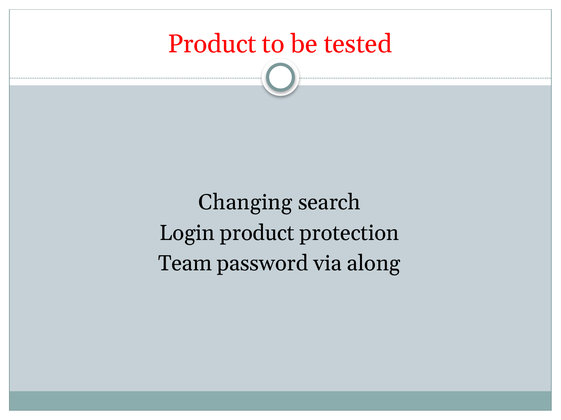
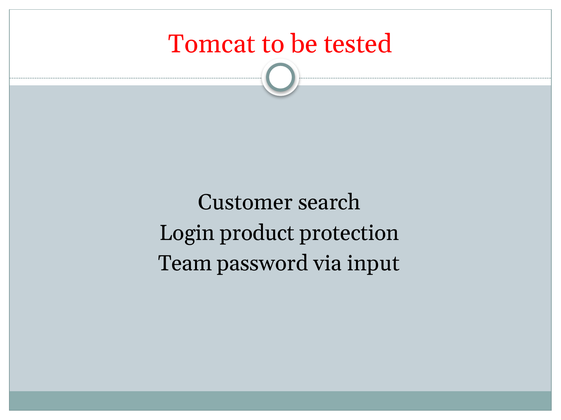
Product at (212, 44): Product -> Tomcat
Changing: Changing -> Customer
along: along -> input
